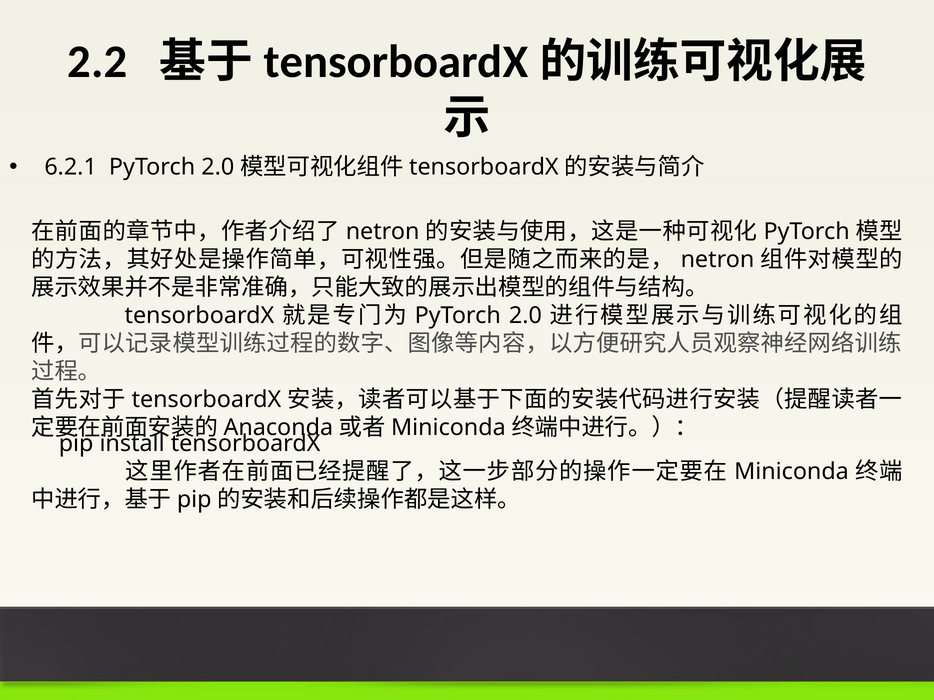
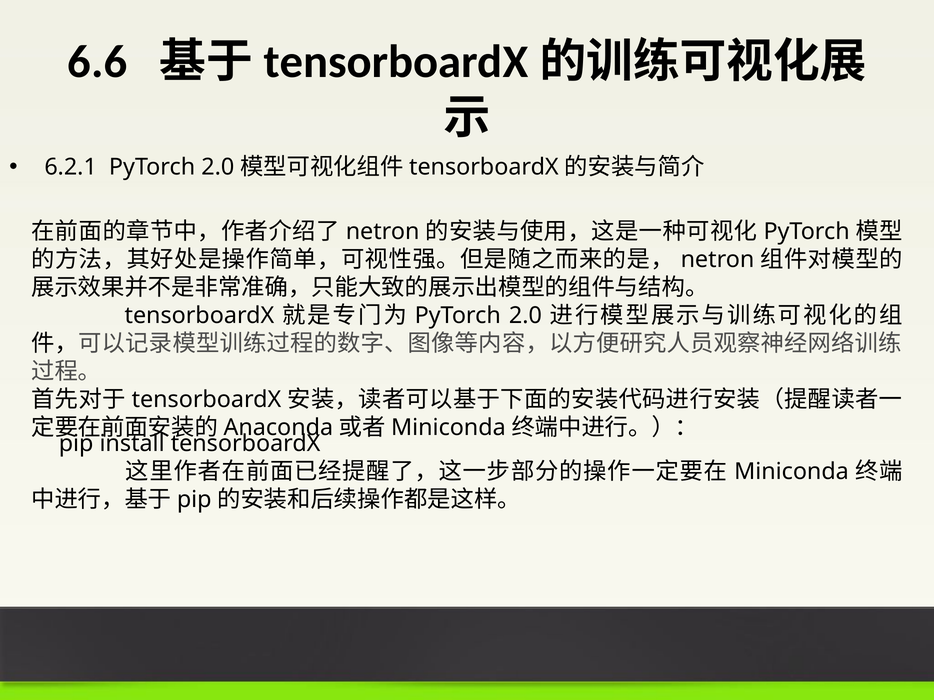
2.2: 2.2 -> 6.6
